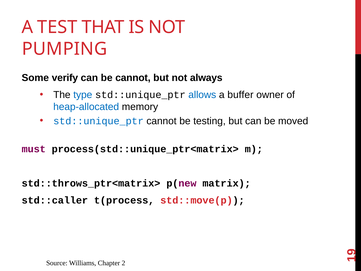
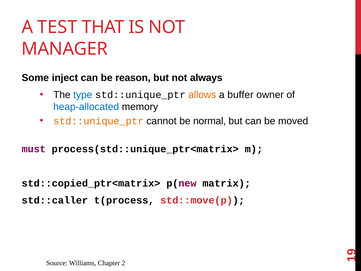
PUMPING: PUMPING -> MANAGER
verify: verify -> inject
be cannot: cannot -> reason
allows colour: blue -> orange
std::unique_ptr at (98, 121) colour: blue -> orange
testing: testing -> normal
std::throws_ptr<matrix>: std::throws_ptr<matrix> -> std::copied_ptr<matrix>
